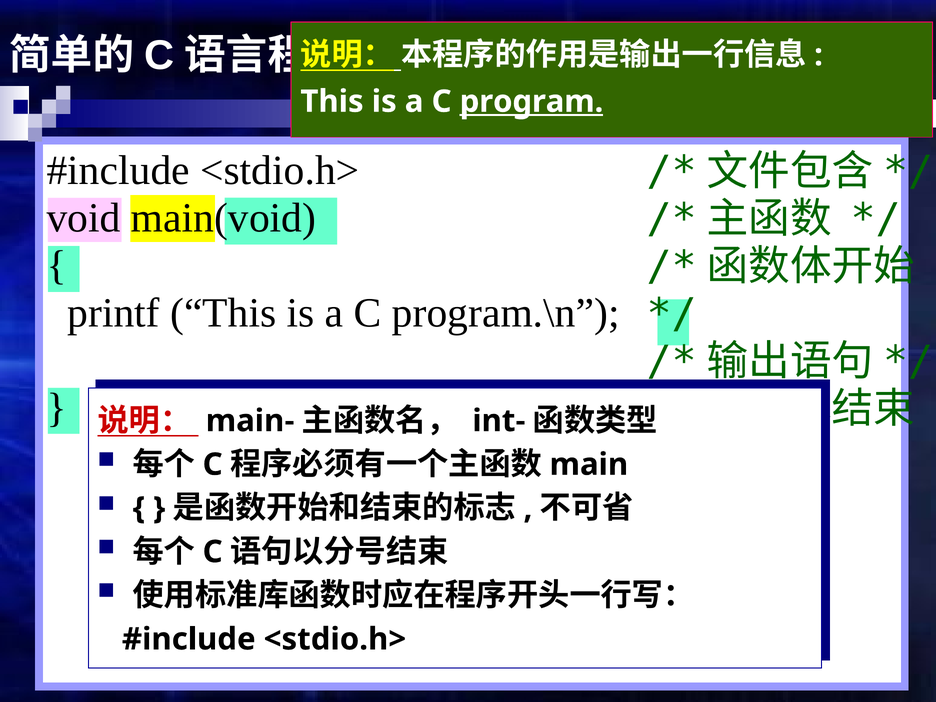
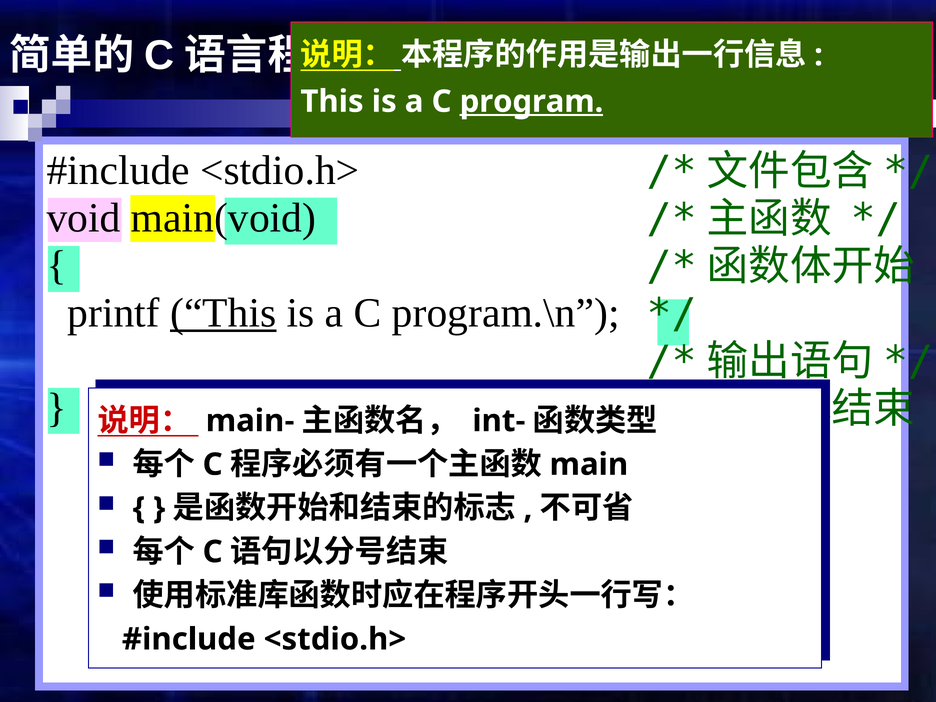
This at (223, 313) underline: none -> present
